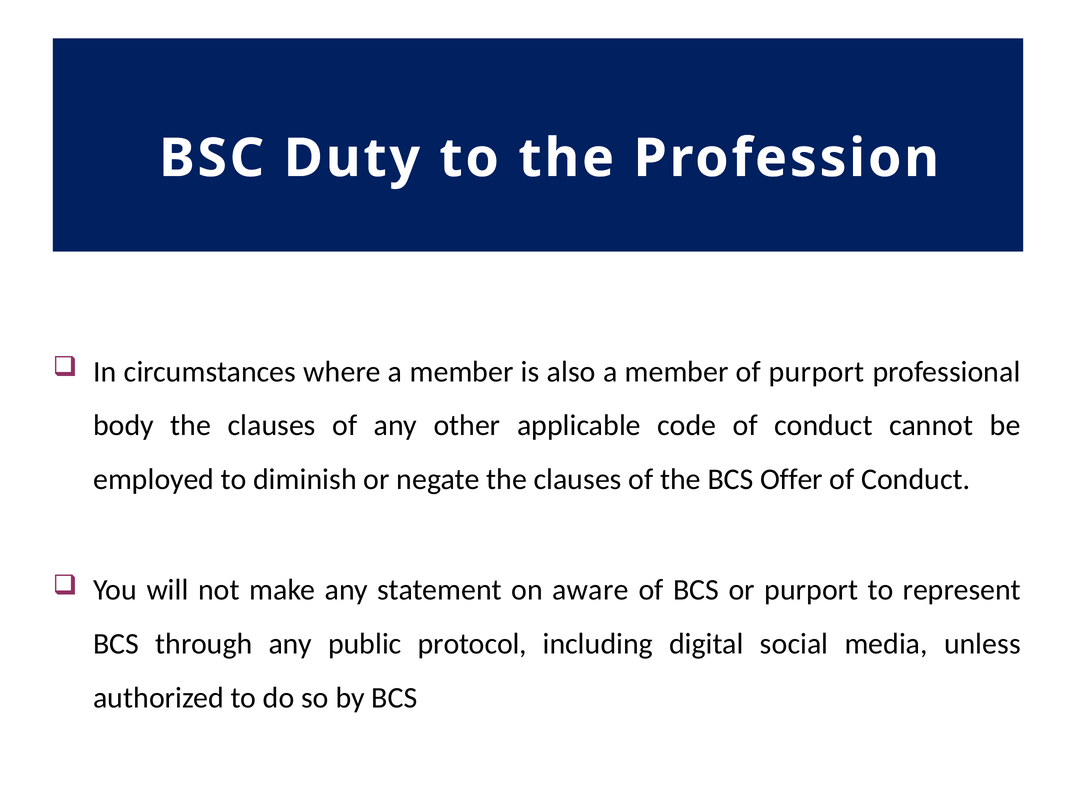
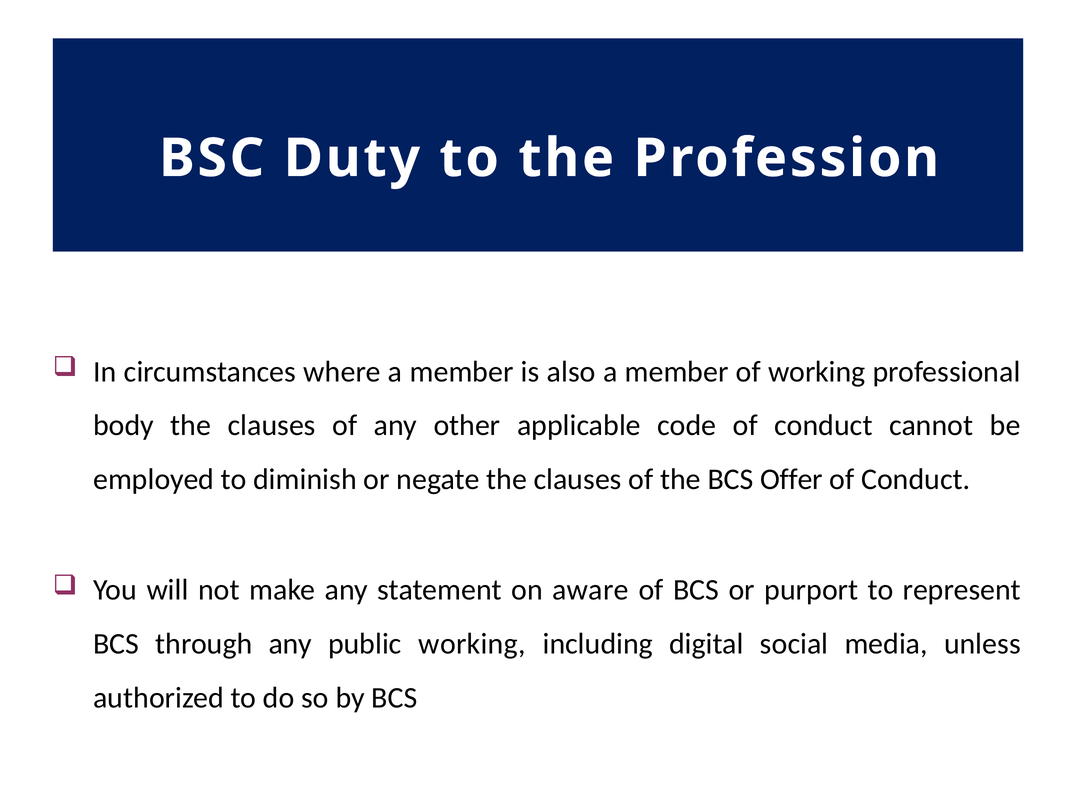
of purport: purport -> working
public protocol: protocol -> working
